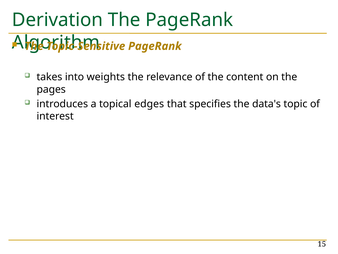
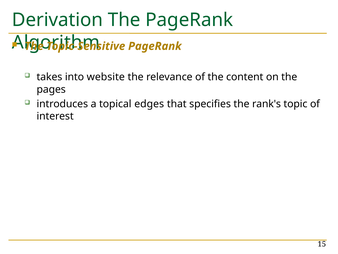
weights: weights -> website
data's: data's -> rank's
